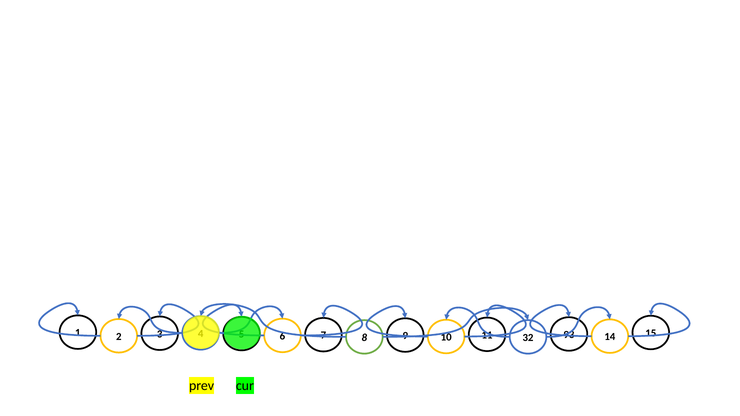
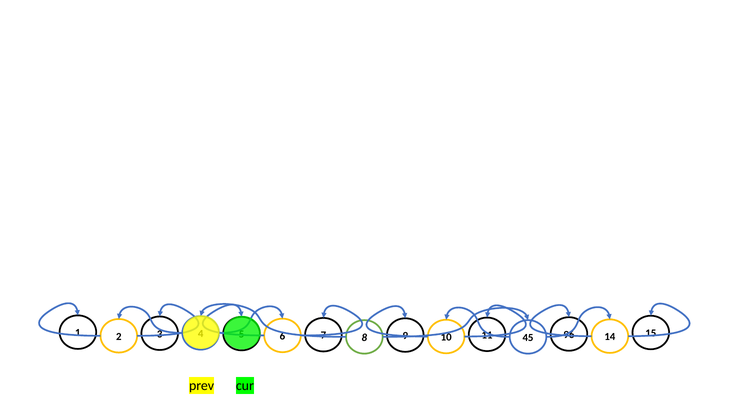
93: 93 -> 96
32: 32 -> 45
